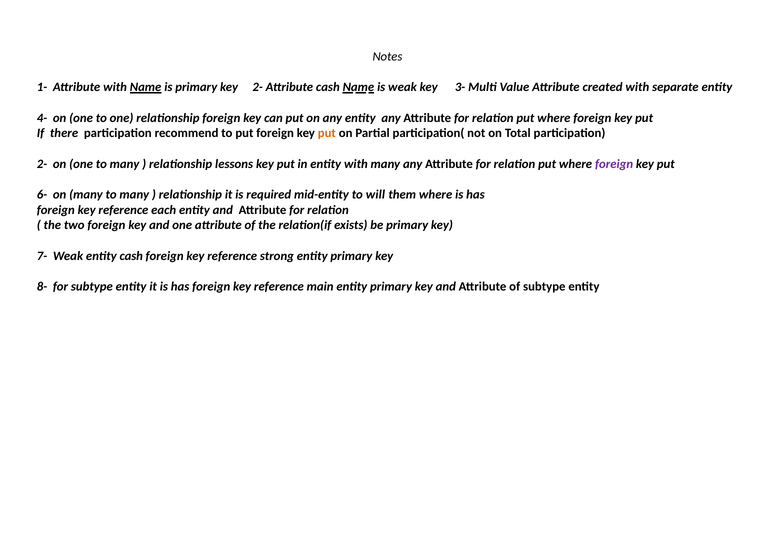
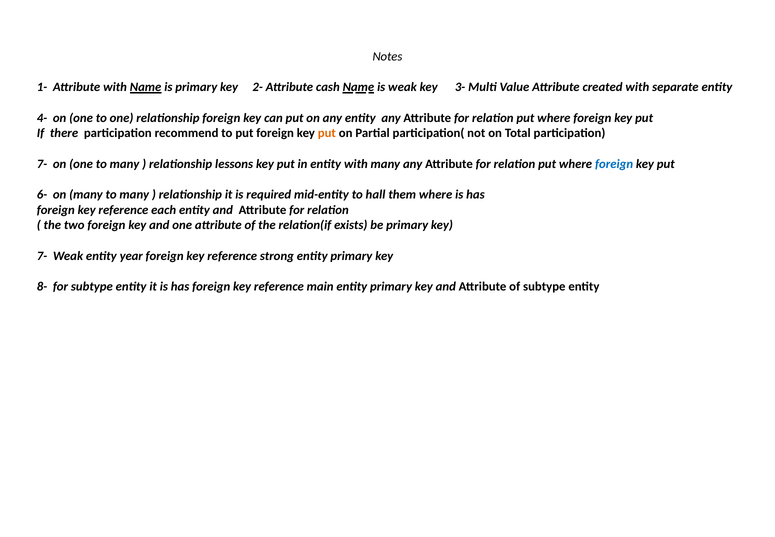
2- at (42, 164): 2- -> 7-
foreign at (614, 164) colour: purple -> blue
will: will -> hall
entity cash: cash -> year
